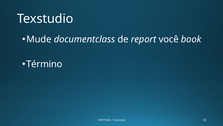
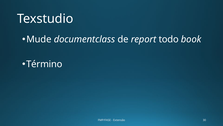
você: você -> todo
